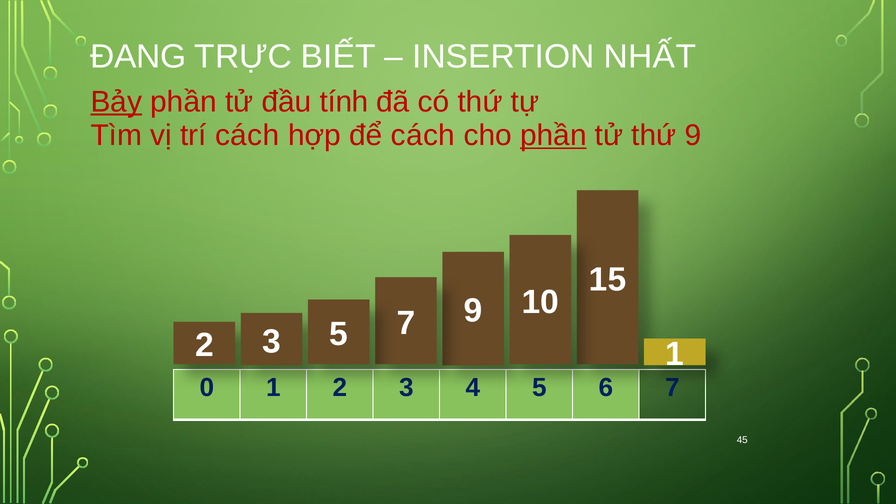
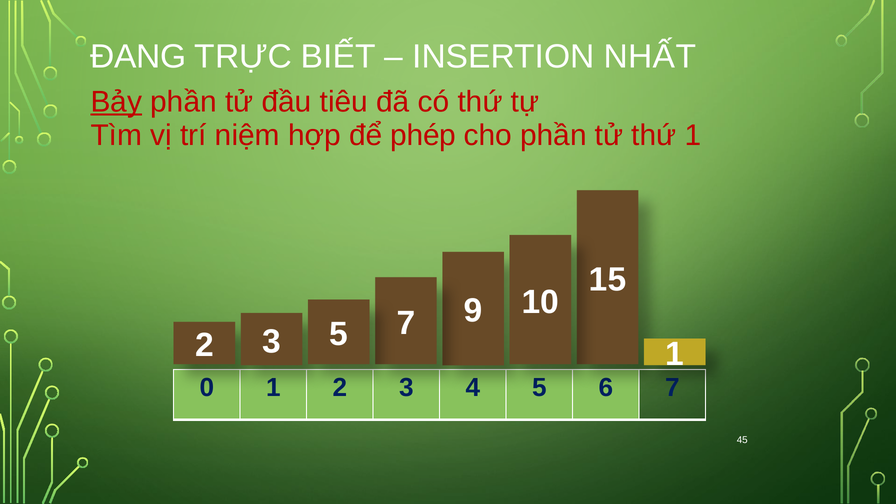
tính: tính -> tiêu
trí cách: cách -> niệm
để cách: cách -> phép
phần at (553, 135) underline: present -> none
thứ 9: 9 -> 1
